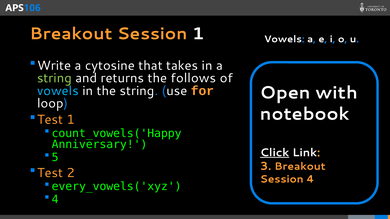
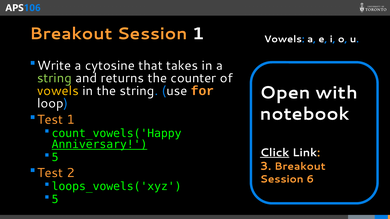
follows: follows -> counter
vowels at (58, 91) colour: light blue -> yellow
Anniversary underline: none -> present
Session 4: 4 -> 6
every_vowels('xyz: every_vowels('xyz -> loops_vowels('xyz
4 at (55, 200): 4 -> 5
